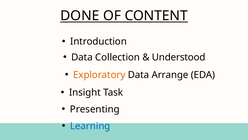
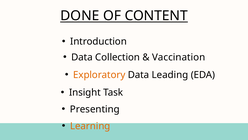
Understood: Understood -> Vaccination
Arrange: Arrange -> Leading
Learning colour: blue -> orange
